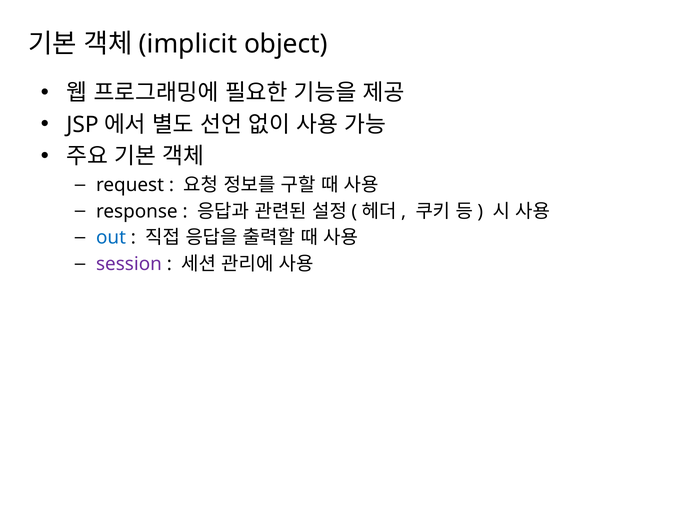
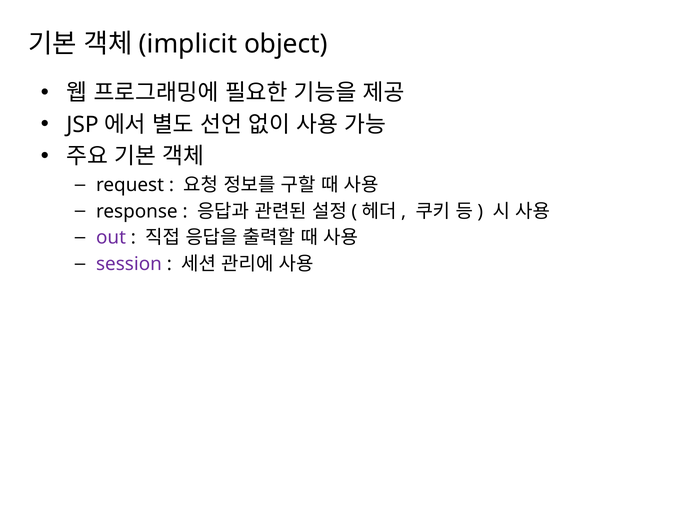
out colour: blue -> purple
